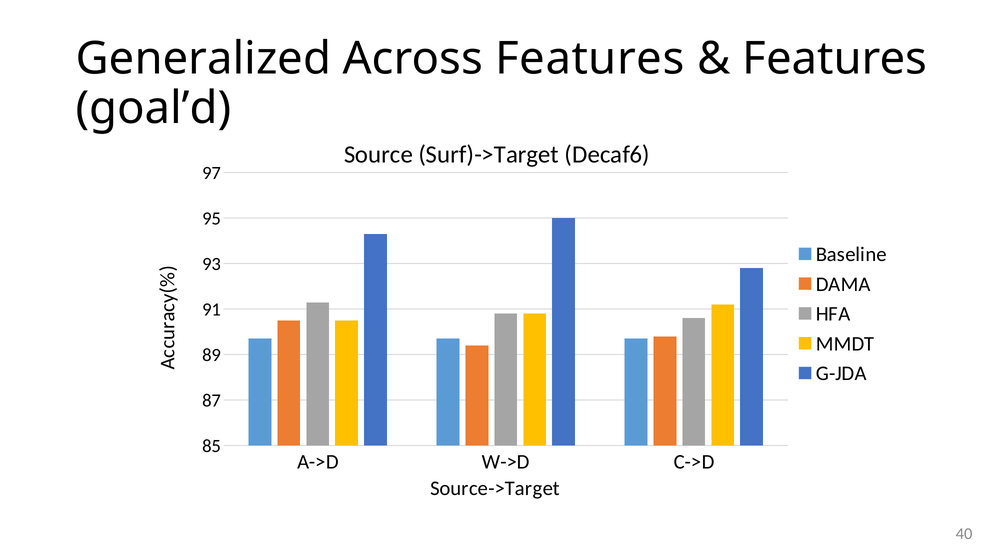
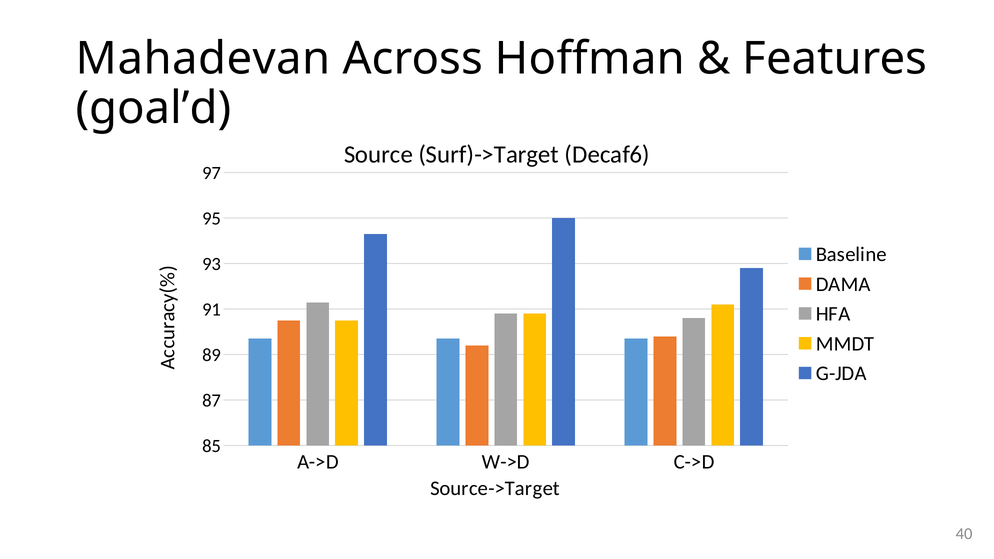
Generalized: Generalized -> Mahadevan
Across Features: Features -> Hoffman
